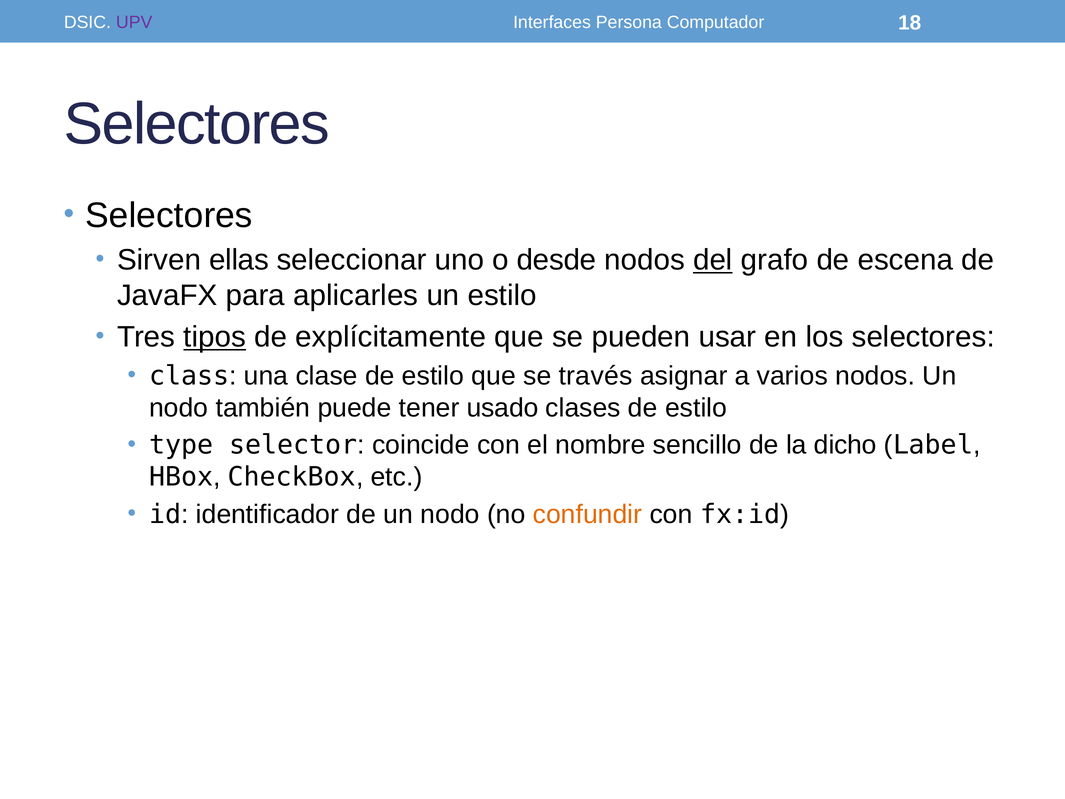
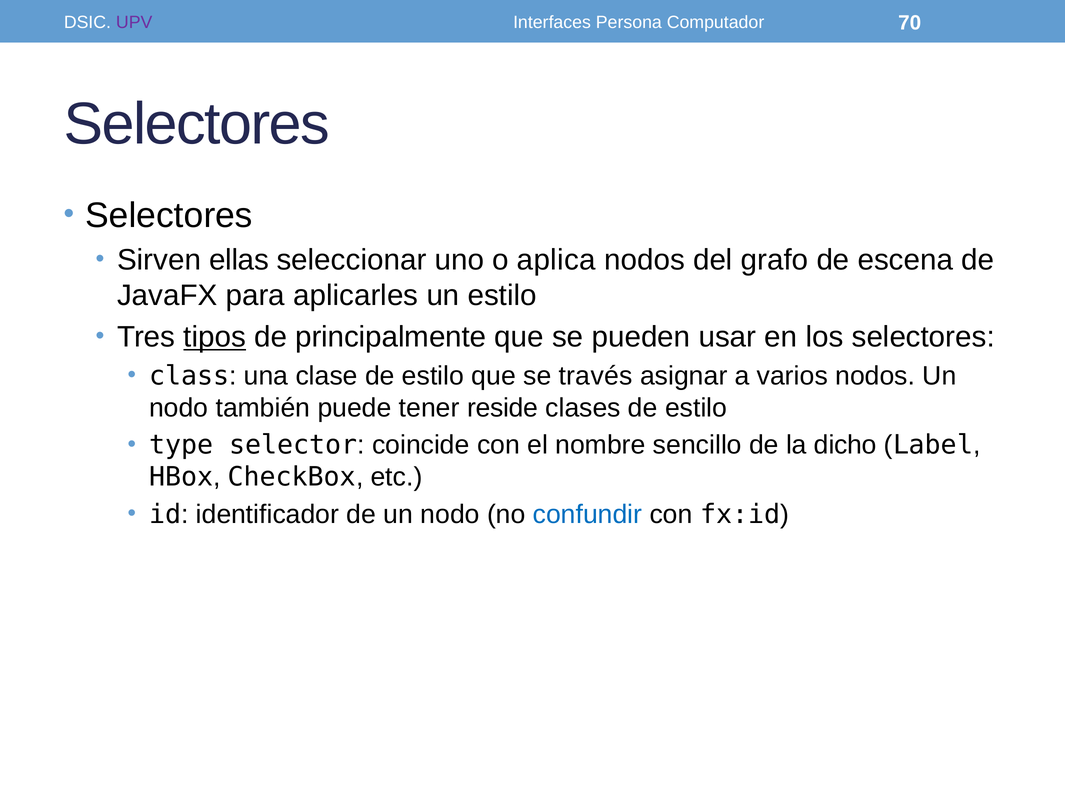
18: 18 -> 70
desde: desde -> aplica
del underline: present -> none
explícitamente: explícitamente -> principalmente
usado: usado -> reside
confundir colour: orange -> blue
